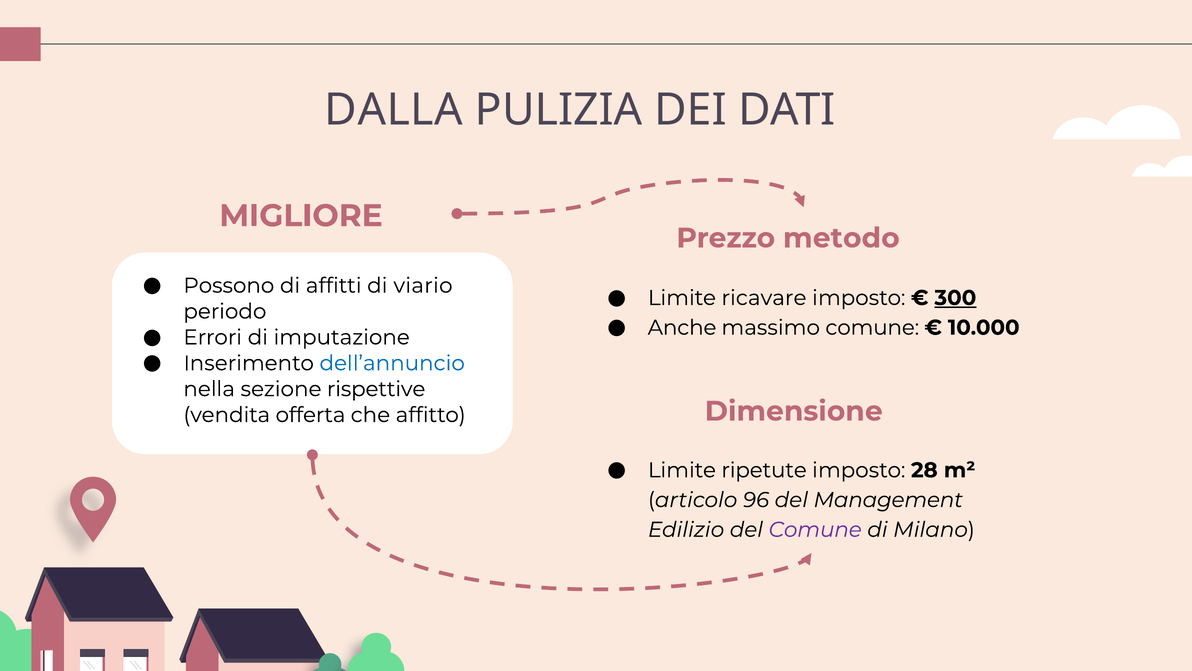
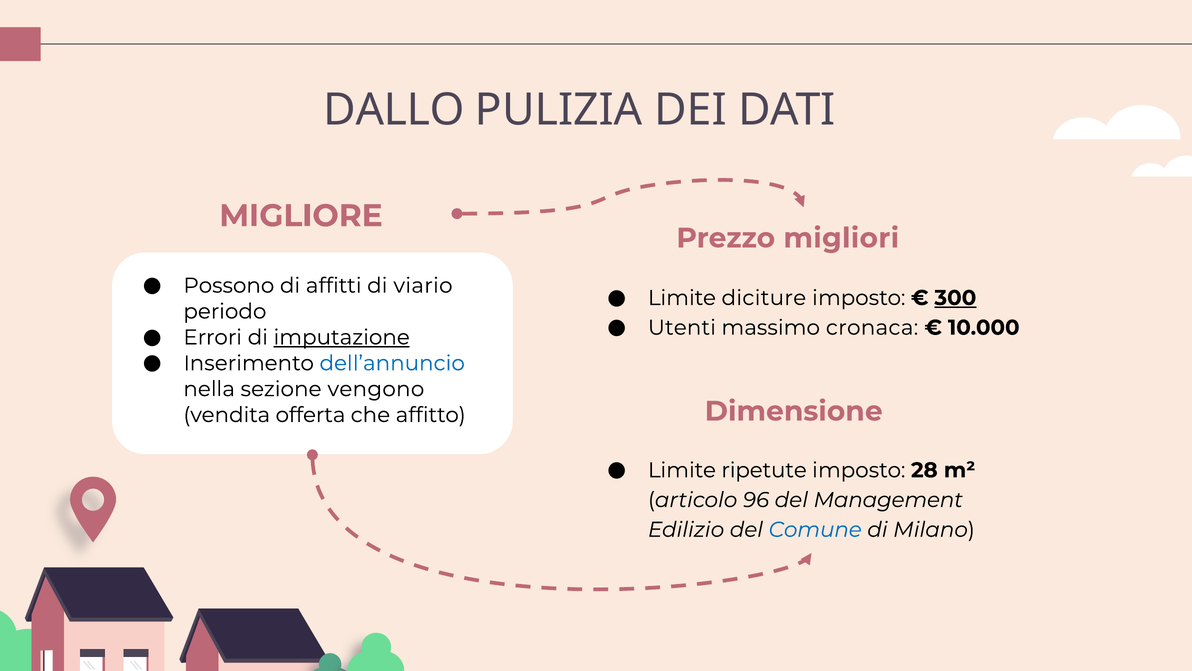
DALLA: DALLA -> DALLO
metodo: metodo -> migliori
ricavare: ricavare -> diciture
Anche: Anche -> Utenti
massimo comune: comune -> cronaca
imputazione underline: none -> present
rispettive: rispettive -> vengono
Comune at (815, 529) colour: purple -> blue
